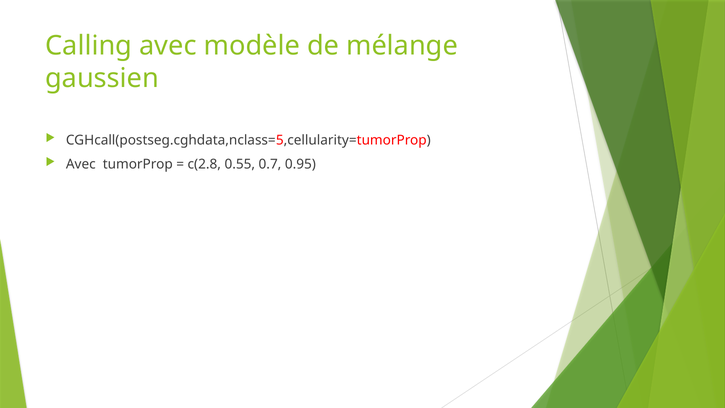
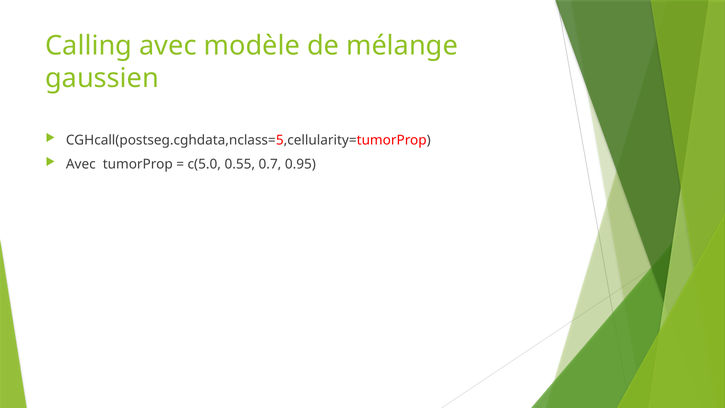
c(2.8: c(2.8 -> c(5.0
